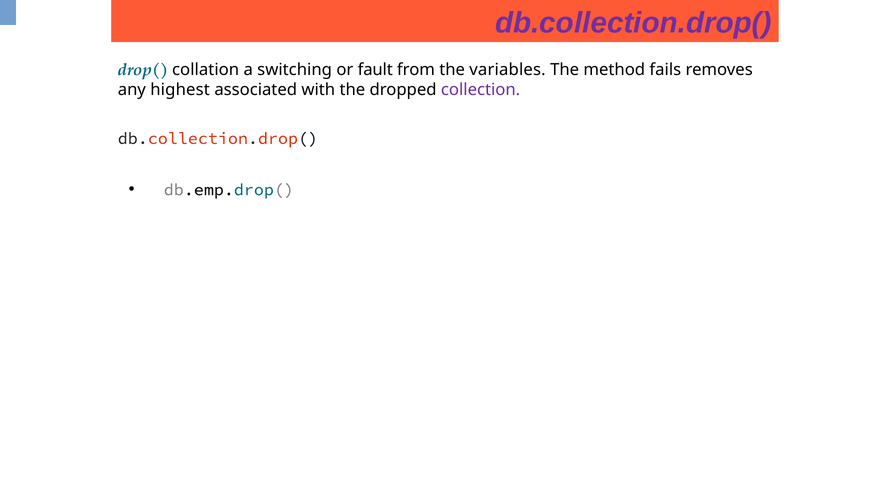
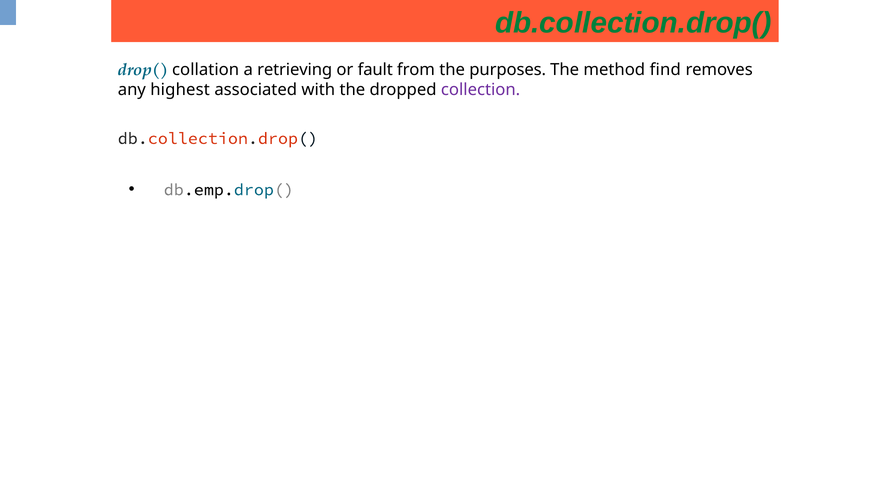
db.collection.drop( at (633, 23) colour: purple -> green
switching: switching -> retrieving
variables: variables -> purposes
fails: fails -> find
